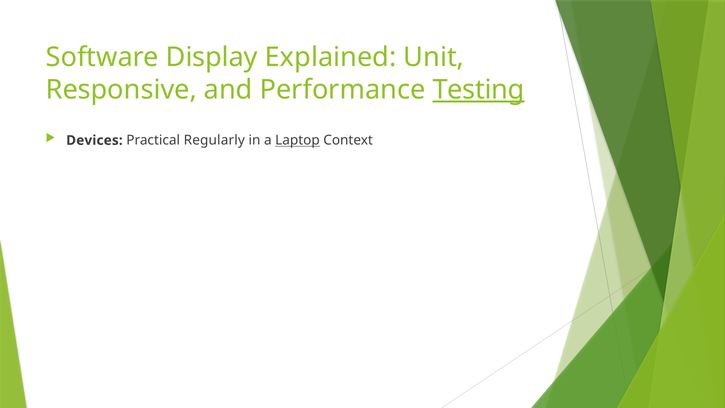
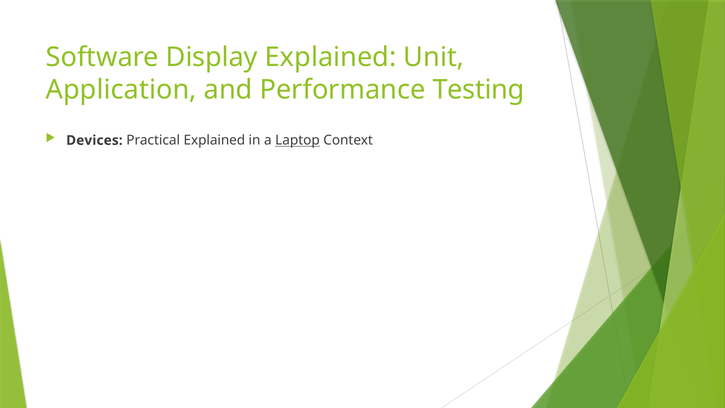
Responsive: Responsive -> Application
Testing underline: present -> none
Practical Regularly: Regularly -> Explained
